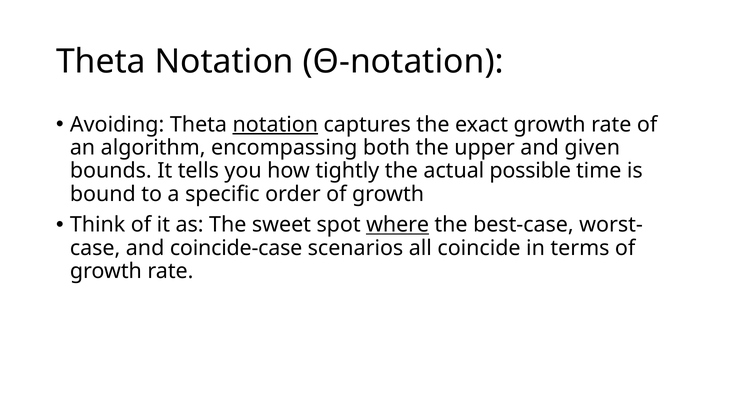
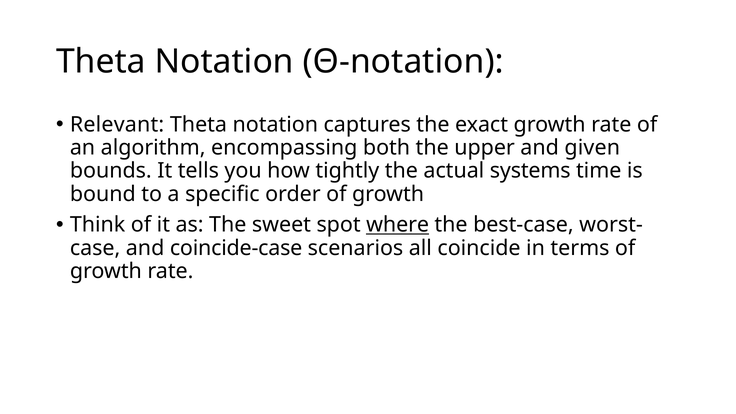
Avoiding: Avoiding -> Relevant
notation at (275, 124) underline: present -> none
possible: possible -> systems
